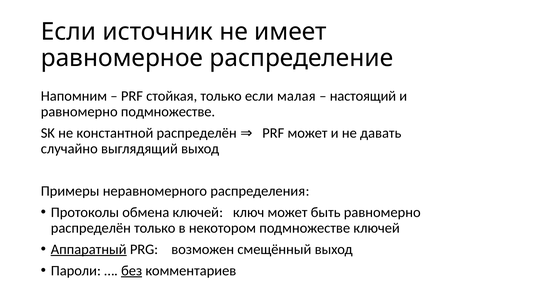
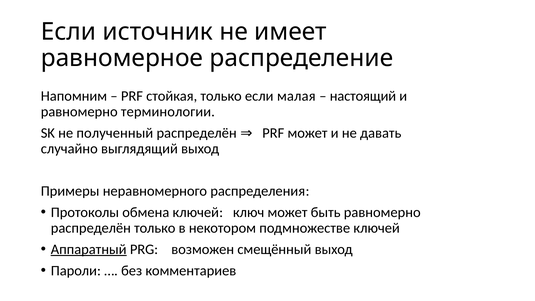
равномерно подмножестве: подмножестве -> терминологии
константной: константной -> полученный
без underline: present -> none
